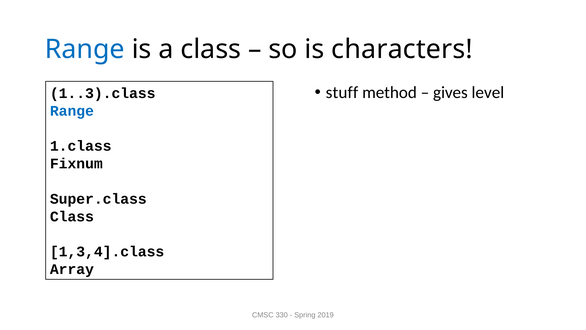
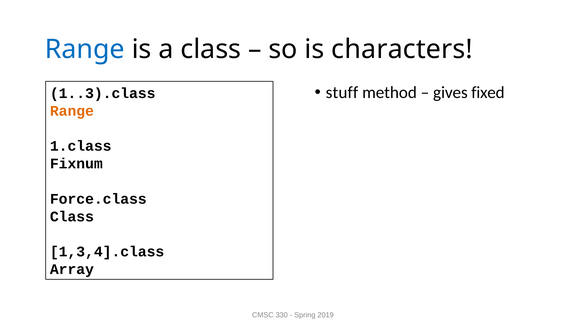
level: level -> fixed
Range at (72, 111) colour: blue -> orange
Super.class: Super.class -> Force.class
